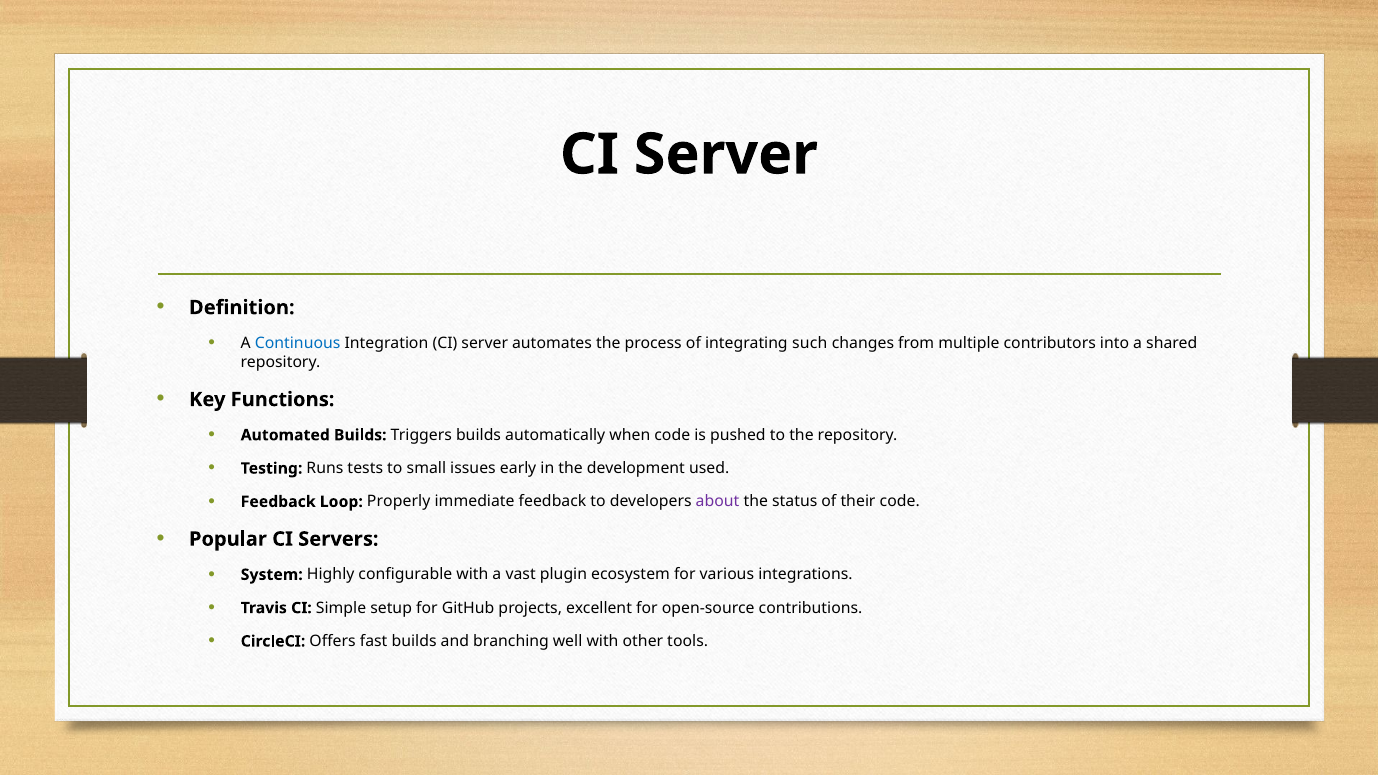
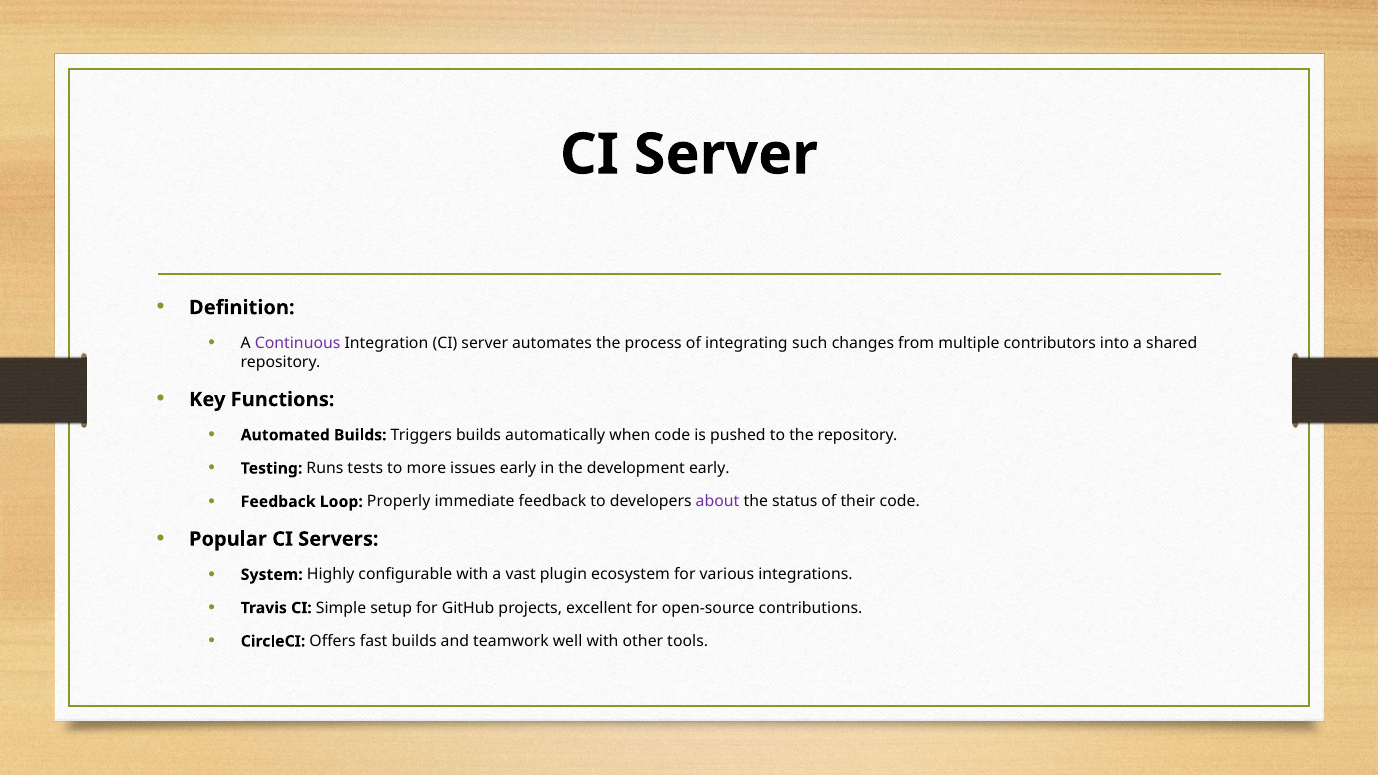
Continuous colour: blue -> purple
small: small -> more
development used: used -> early
branching: branching -> teamwork
